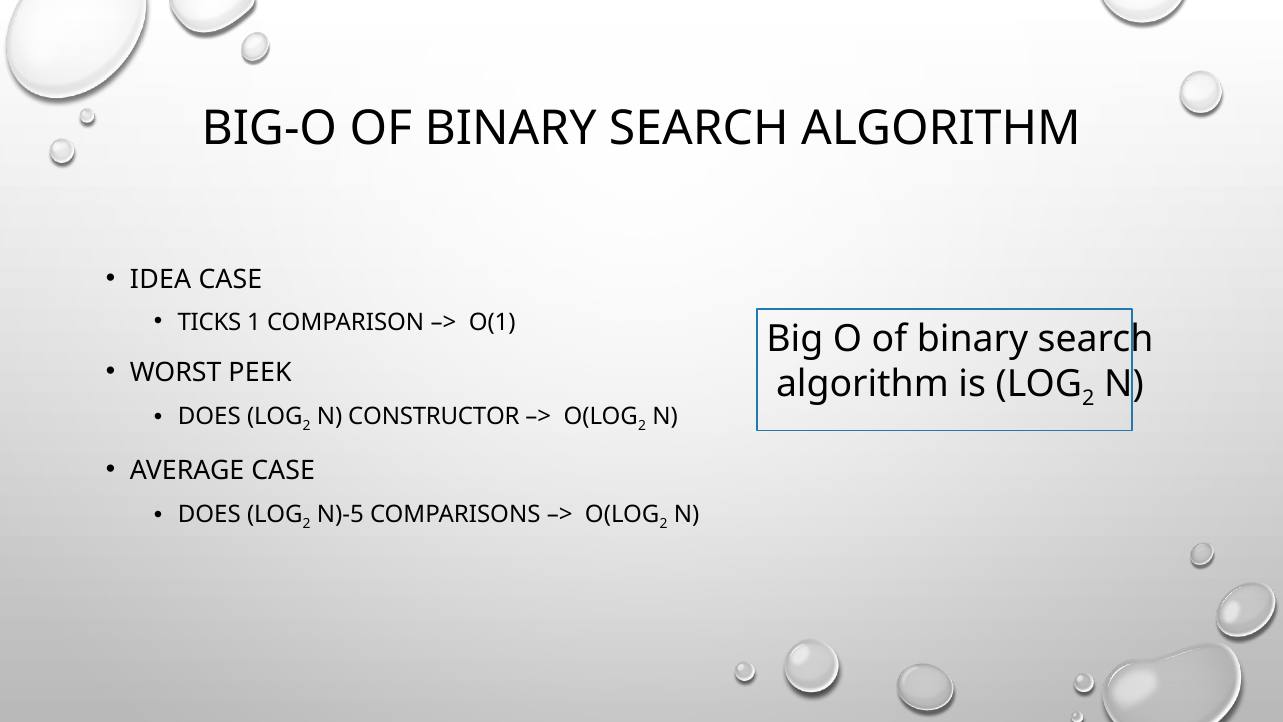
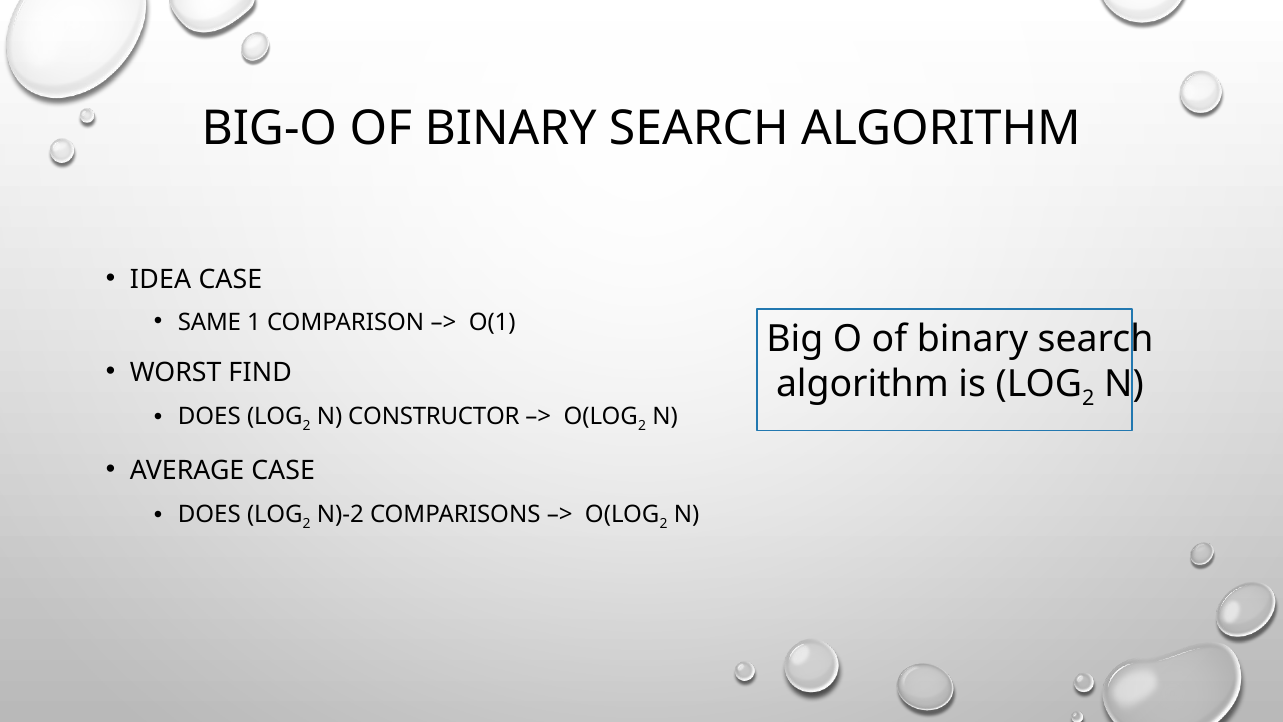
TICKS: TICKS -> SAME
PEEK: PEEK -> FIND
N)-5: N)-5 -> N)-2
